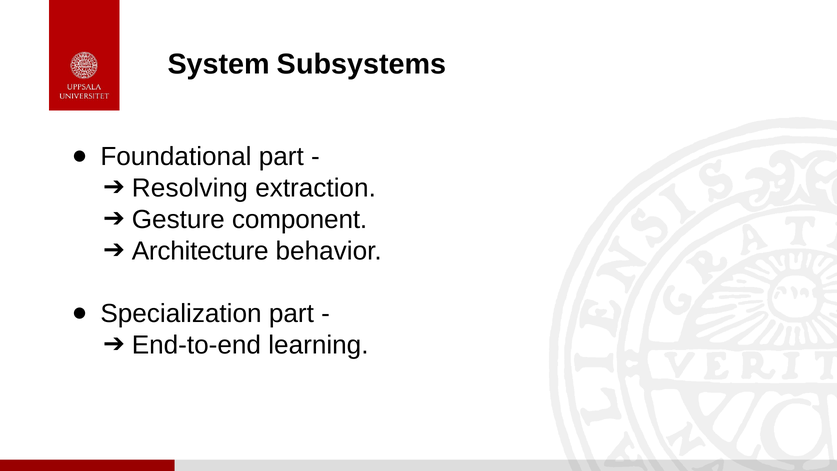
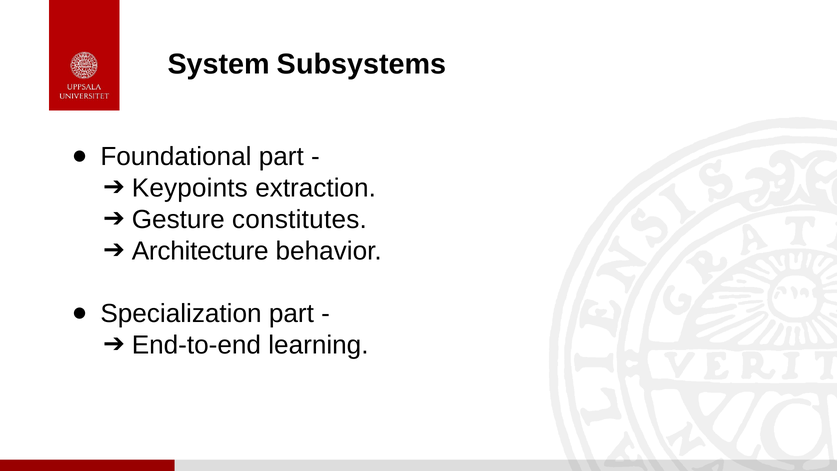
Resolving: Resolving -> Keypoints
component: component -> constitutes
